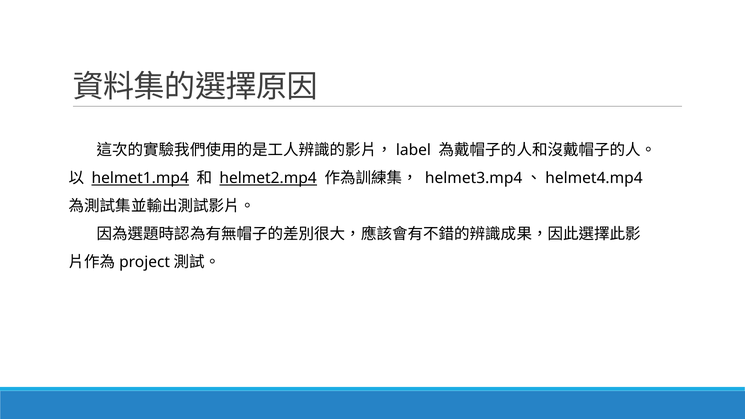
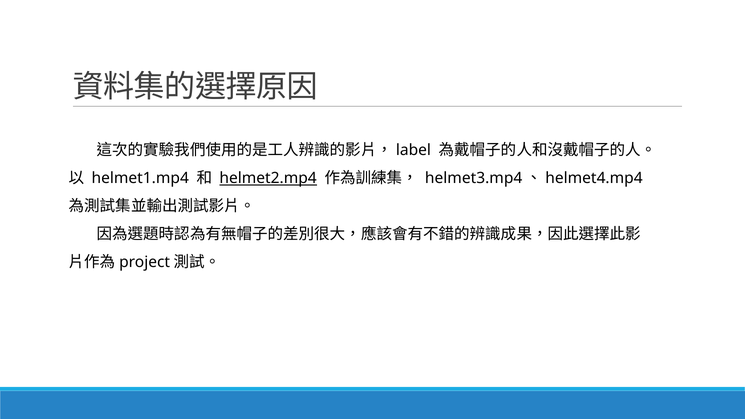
helmet1.mp4 underline: present -> none
